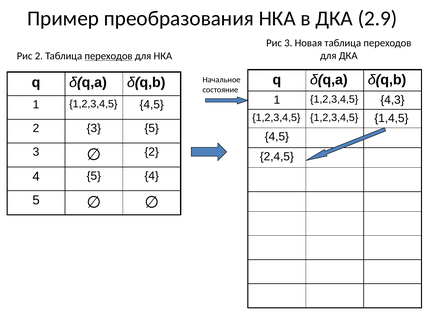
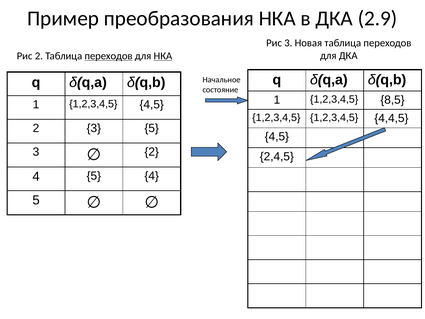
НКА at (163, 56) underline: none -> present
4,3: 4,3 -> 8,5
1,4,5: 1,4,5 -> 4,4,5
